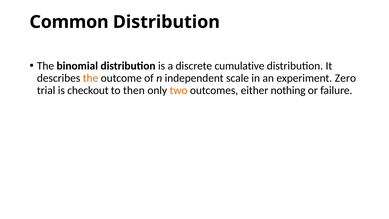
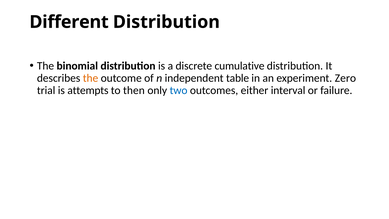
Common: Common -> Different
scale: scale -> table
checkout: checkout -> attempts
two colour: orange -> blue
nothing: nothing -> interval
